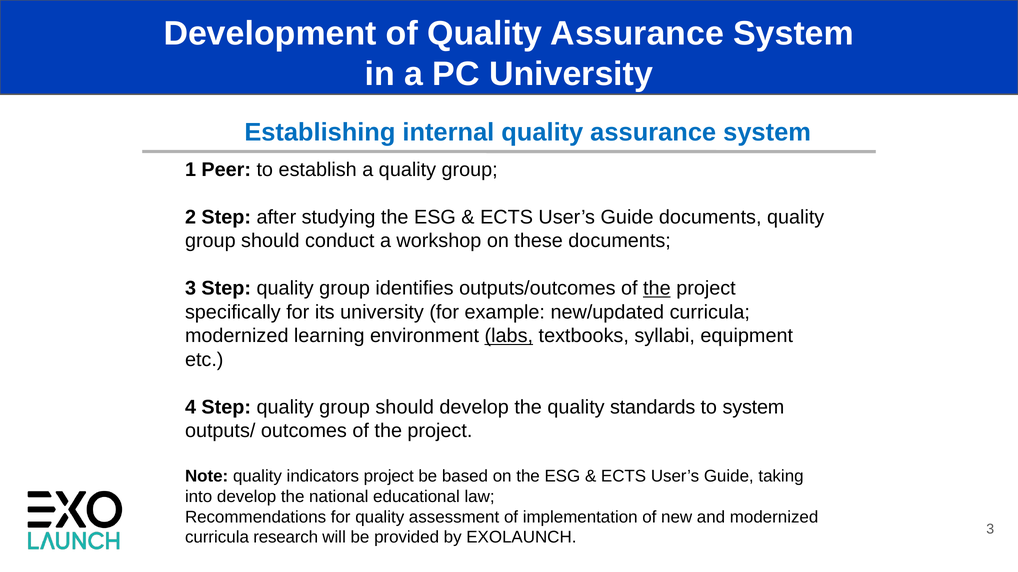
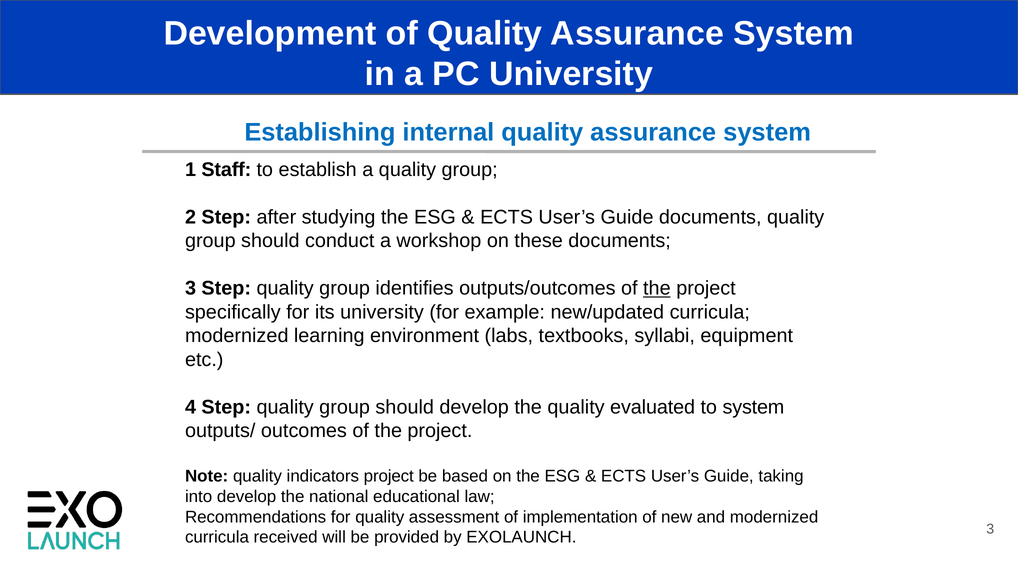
Peer: Peer -> Staff
labs underline: present -> none
standards: standards -> evaluated
research: research -> received
